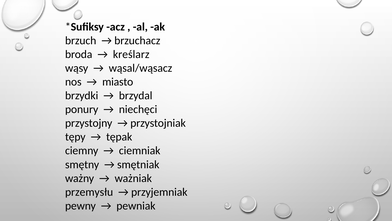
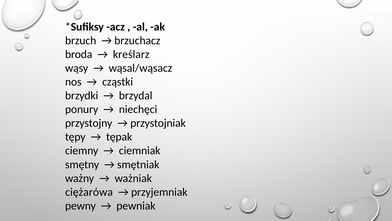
miasto: miasto -> cząstki
przemysłu: przemysłu -> ciężarówa
